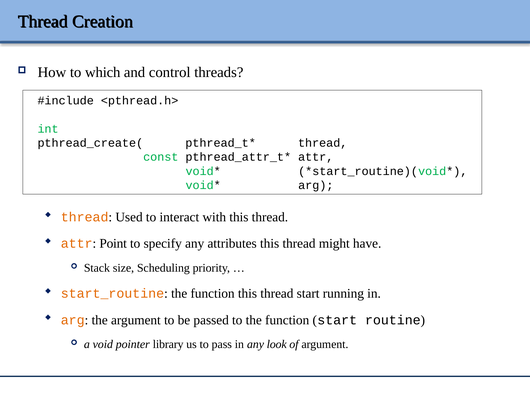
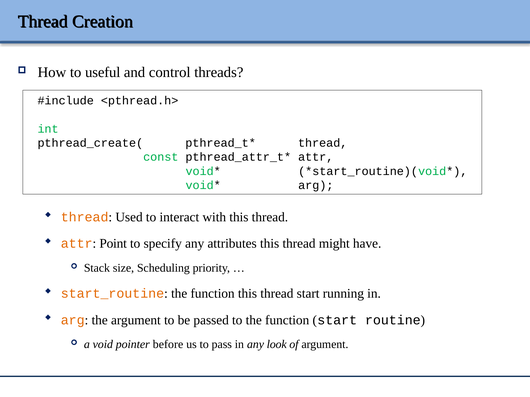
which: which -> useful
library: library -> before
